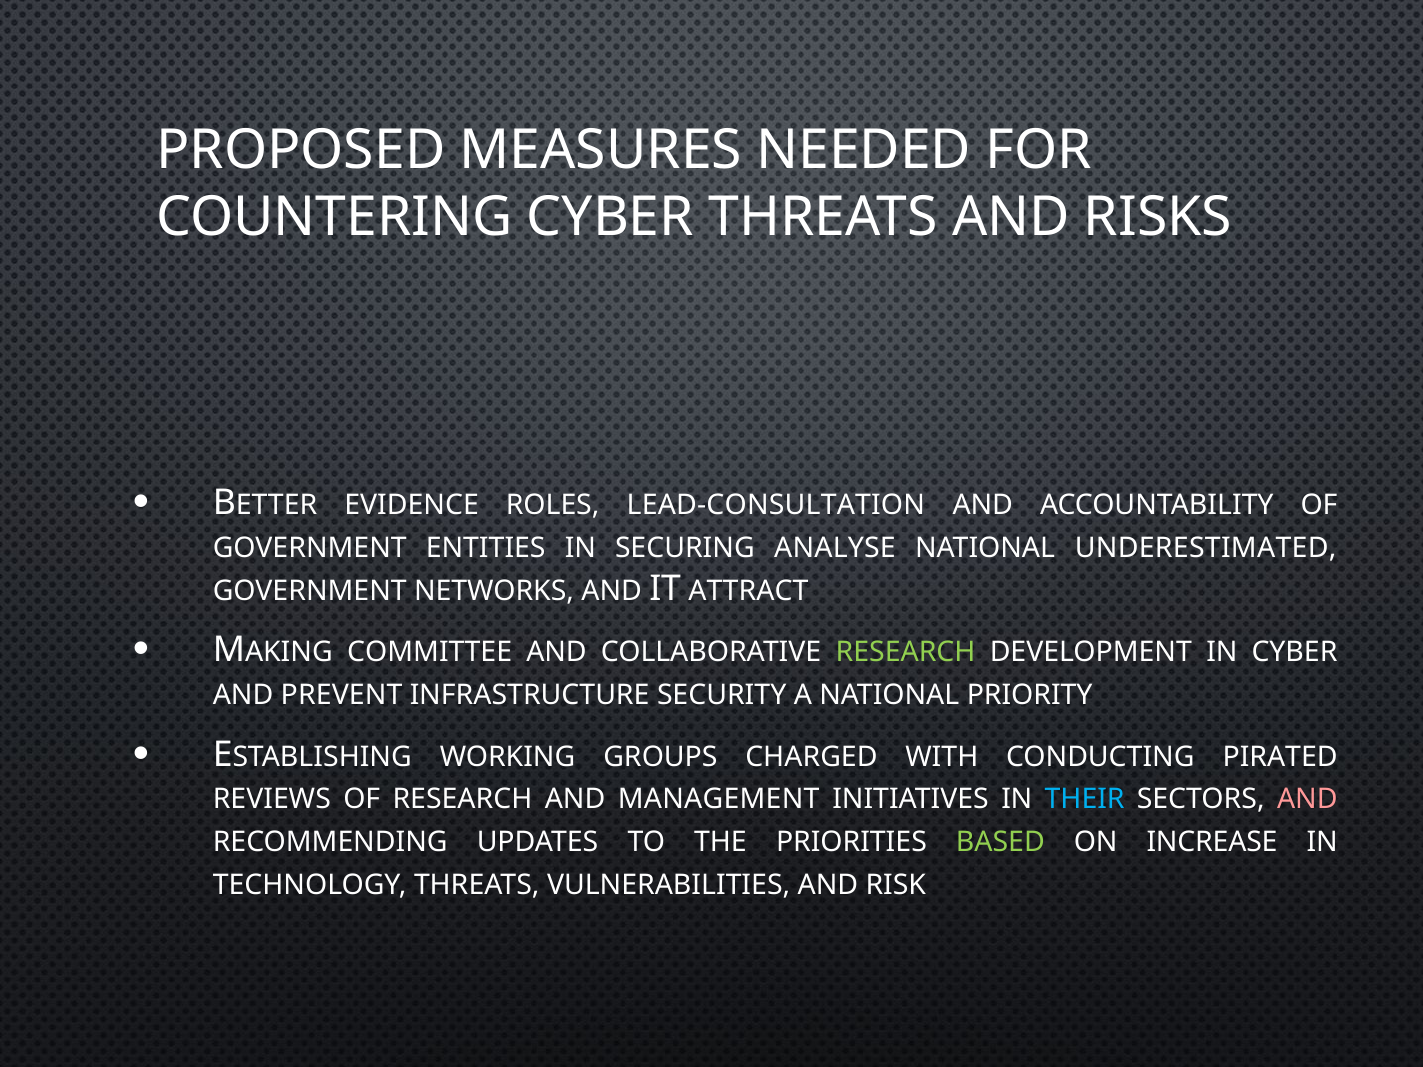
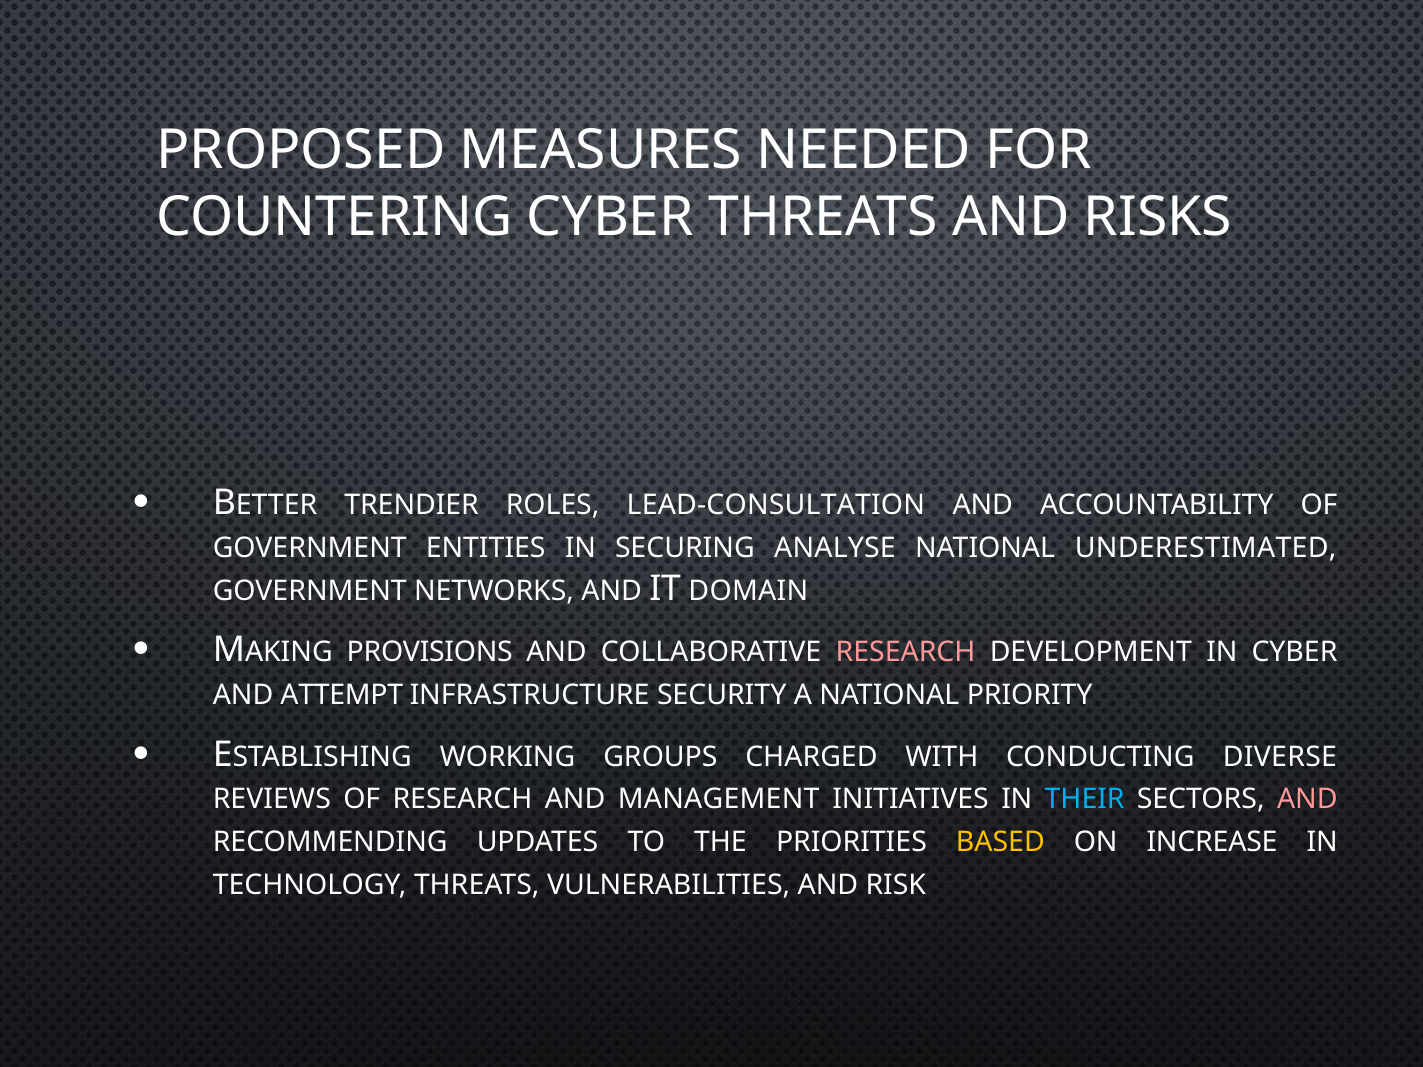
EVIDENCE: EVIDENCE -> TRENDIER
ATTRACT: ATTRACT -> DOMAIN
COMMITTEE: COMMITTEE -> PROVISIONS
RESEARCH at (906, 653) colour: light green -> pink
PREVENT: PREVENT -> ATTEMPT
PIRATED: PIRATED -> DIVERSE
BASED colour: light green -> yellow
